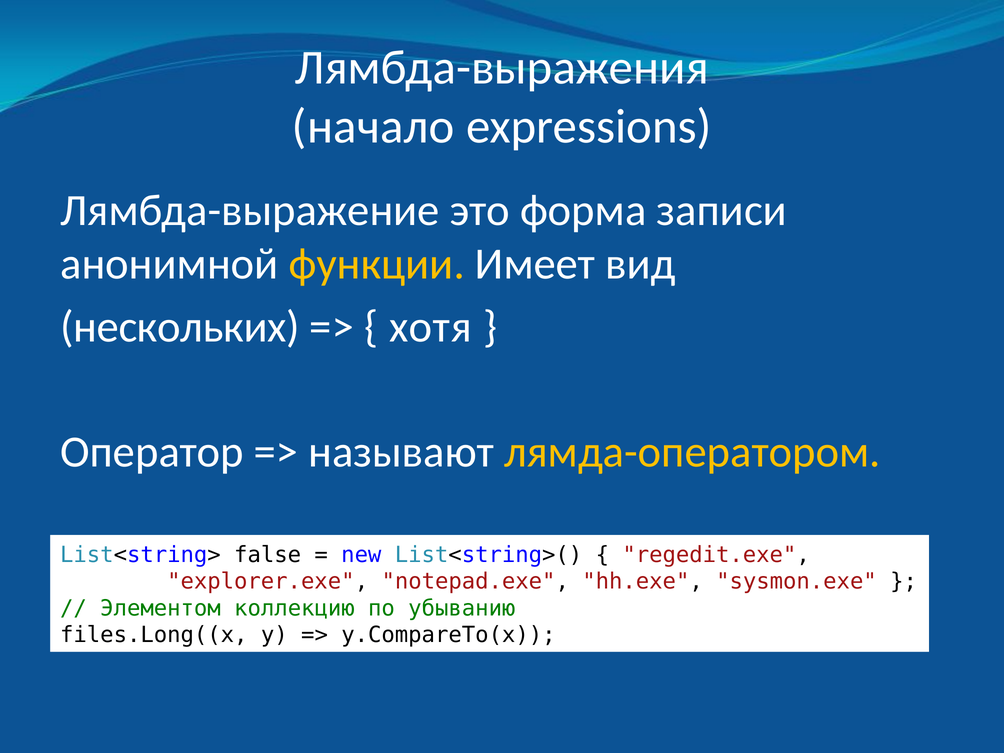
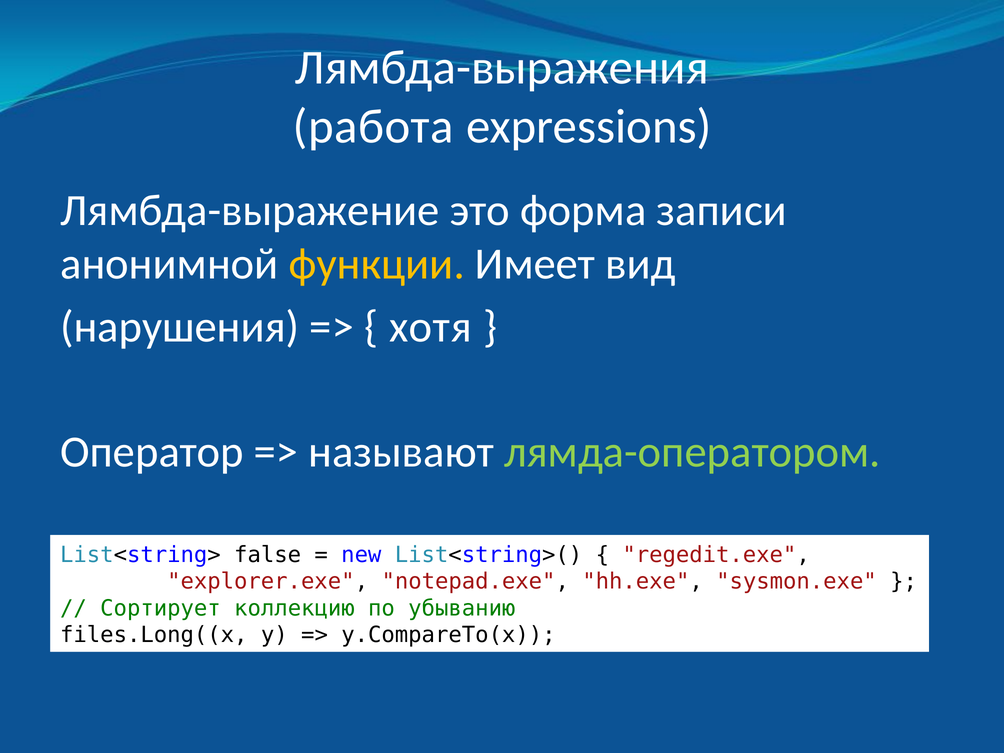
начало: начало -> работа
нескольких: нескольких -> нарушения
лямда-оператором colour: yellow -> light green
Элементом: Элементом -> Сортирует
